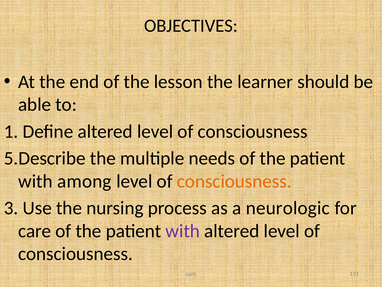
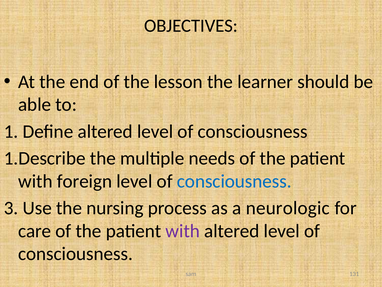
5.Describe: 5.Describe -> 1.Describe
among: among -> foreign
consciousness at (234, 181) colour: orange -> blue
